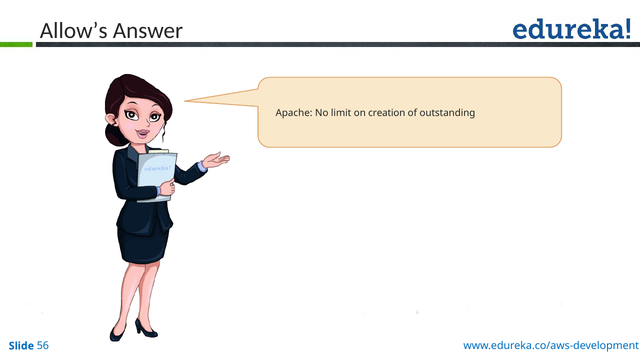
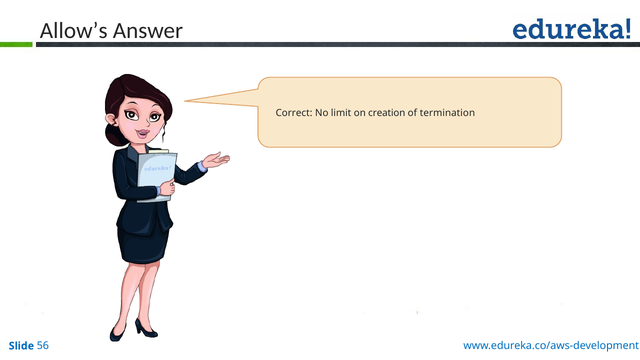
Apache: Apache -> Correct
outstanding: outstanding -> termination
